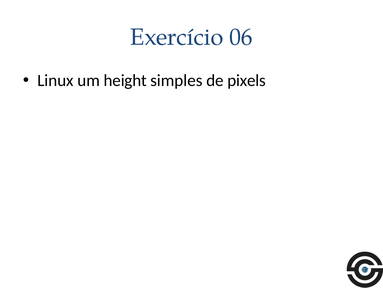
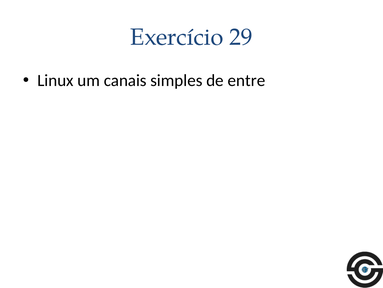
06: 06 -> 29
height: height -> canais
pixels: pixels -> entre
